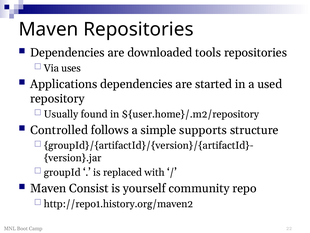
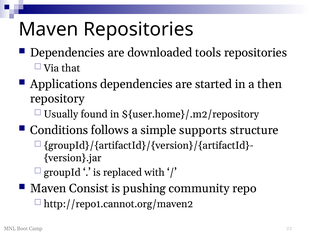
uses: uses -> that
used: used -> then
Controlled: Controlled -> Conditions
yourself: yourself -> pushing
http://repo1.history.org/maven2: http://repo1.history.org/maven2 -> http://repo1.cannot.org/maven2
